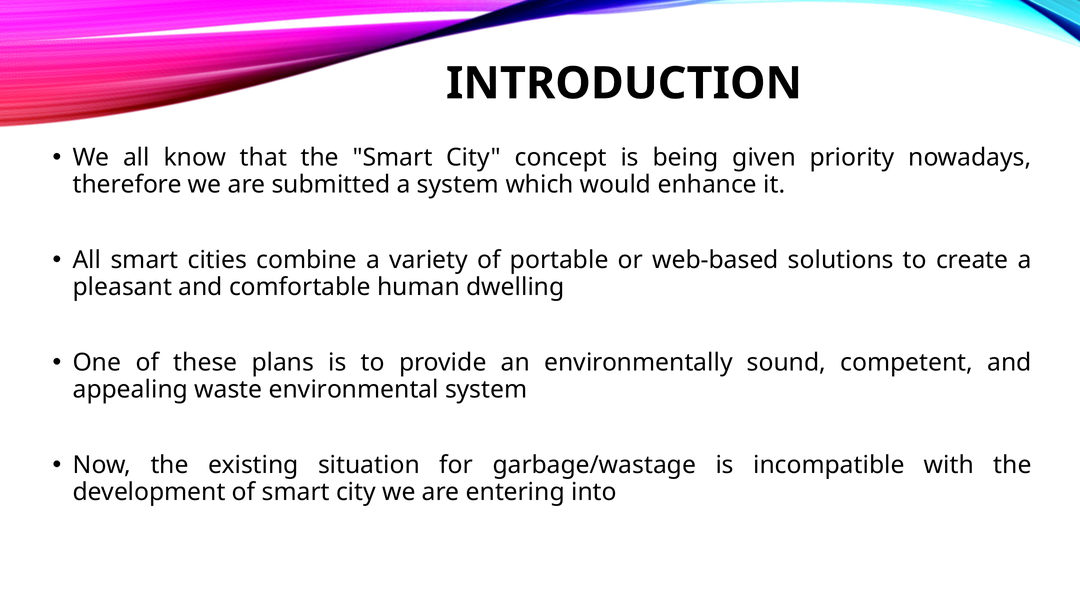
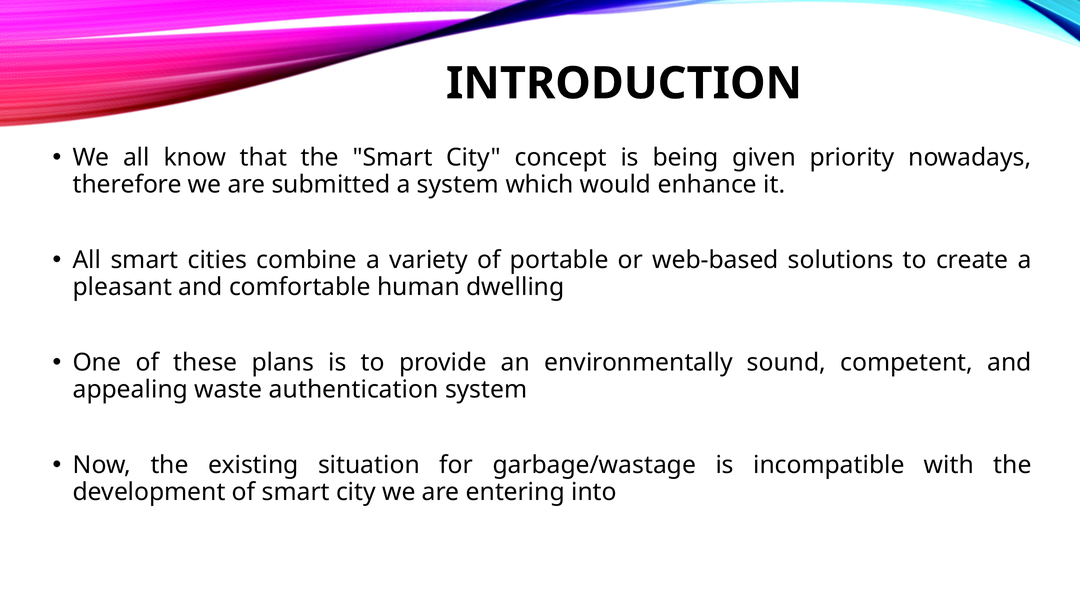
environmental: environmental -> authentication
